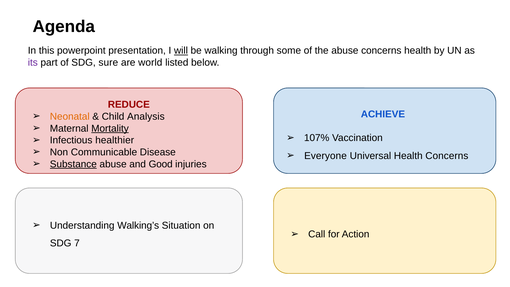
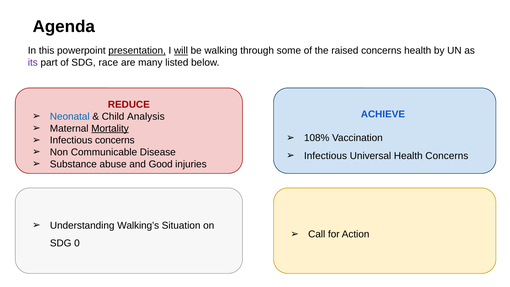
presentation underline: none -> present
the abuse: abuse -> raised
sure: sure -> race
world: world -> many
Neonatal colour: orange -> blue
107%: 107% -> 108%
Infectious healthier: healthier -> concerns
Everyone at (325, 156): Everyone -> Infectious
Substance underline: present -> none
7: 7 -> 0
